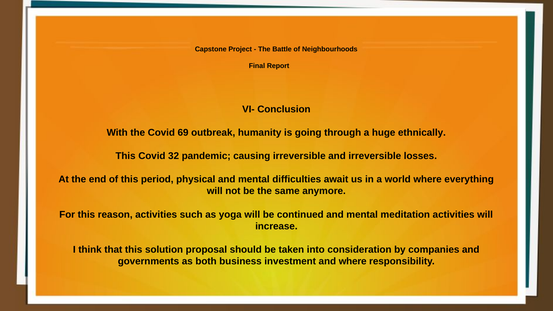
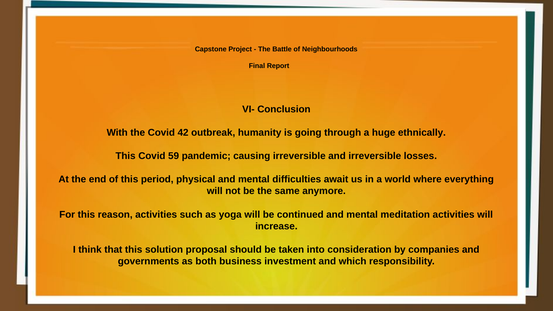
69: 69 -> 42
32: 32 -> 59
and where: where -> which
